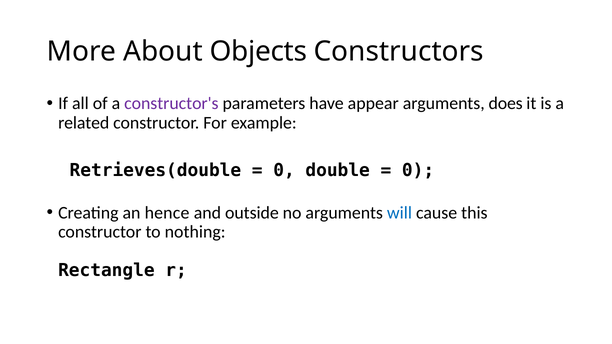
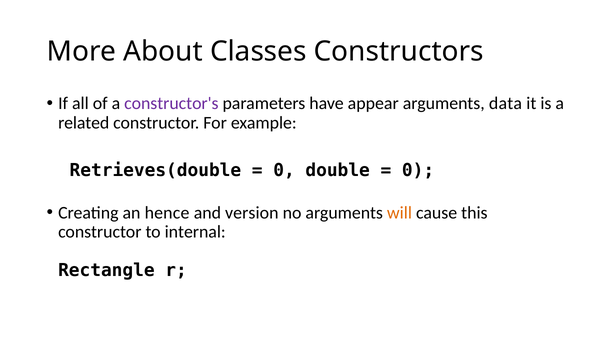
Objects: Objects -> Classes
does: does -> data
outside: outside -> version
will colour: blue -> orange
nothing: nothing -> internal
